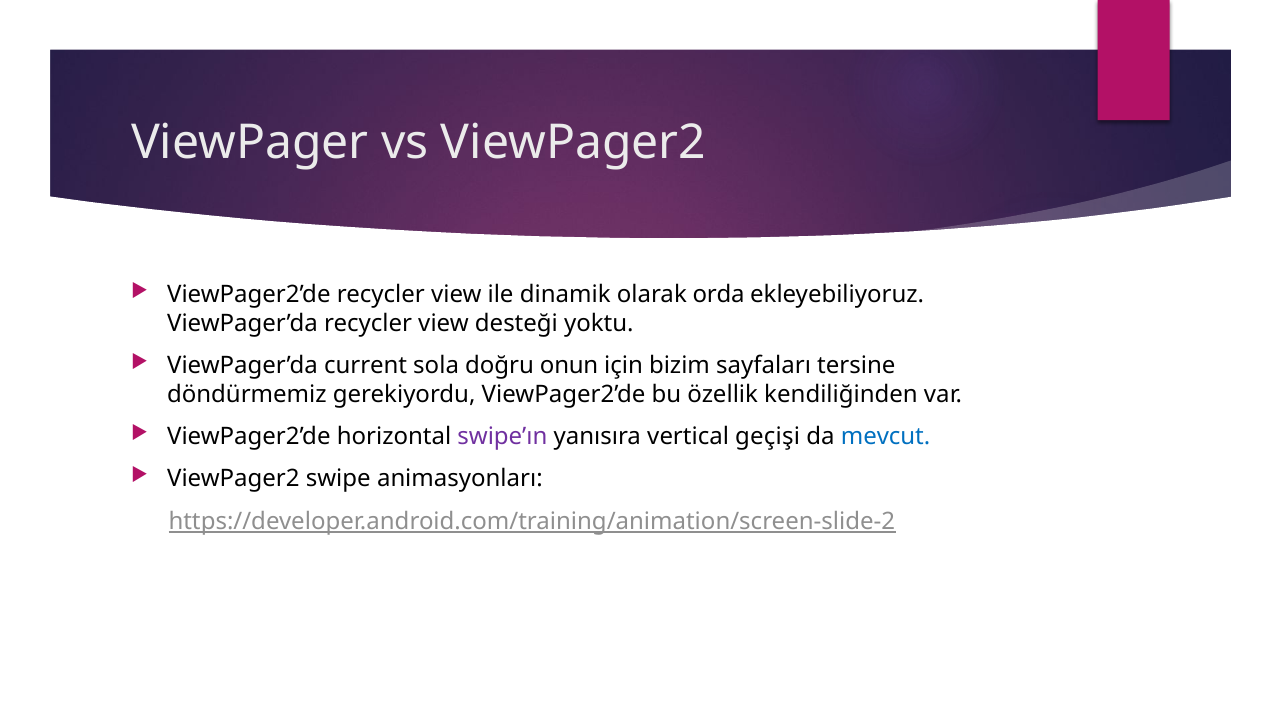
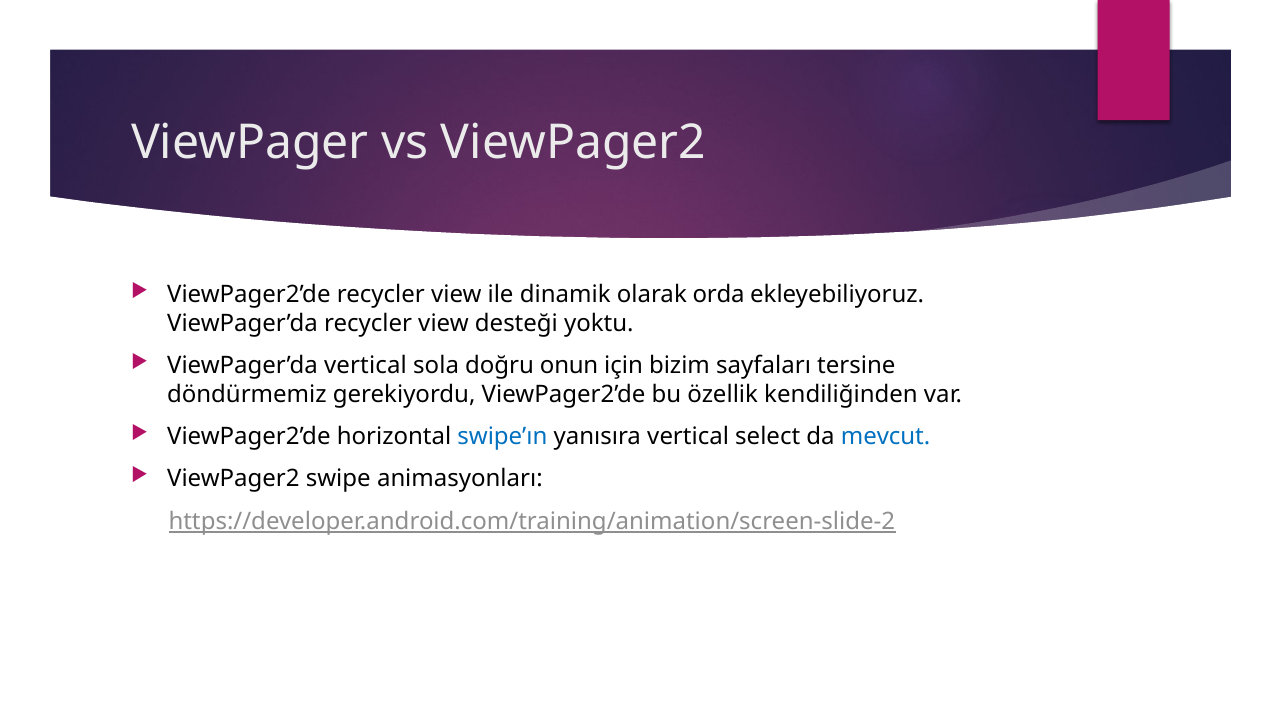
ViewPager’da current: current -> vertical
swipe’ın colour: purple -> blue
geçişi: geçişi -> select
